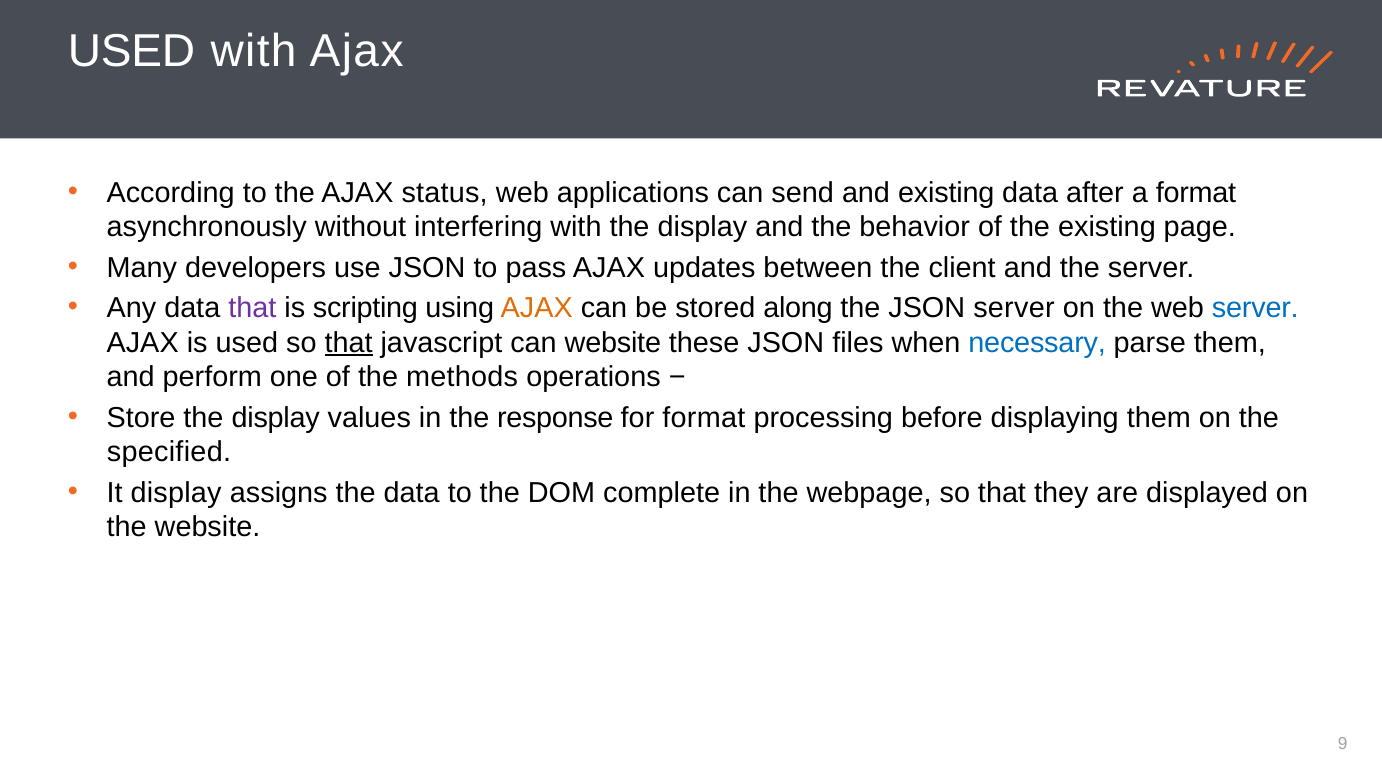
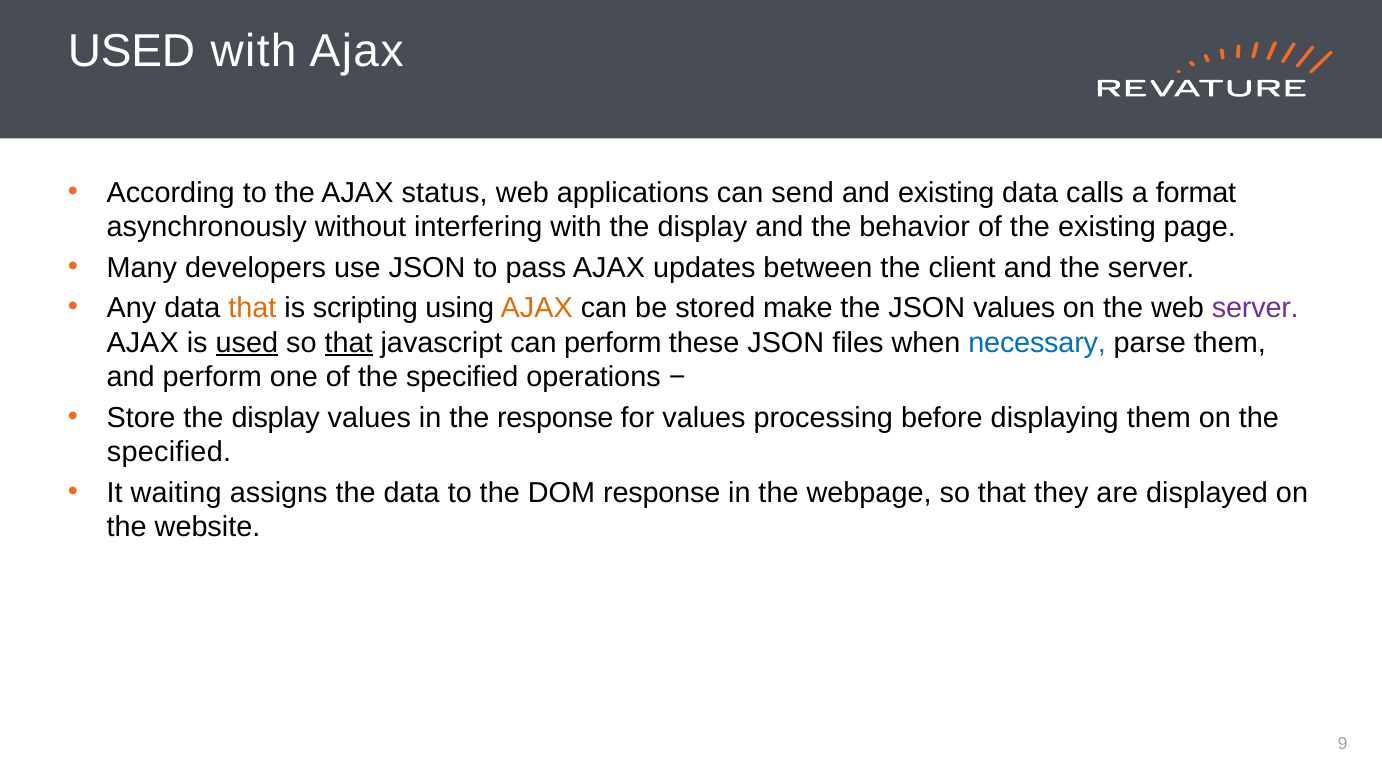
after: after -> calls
that at (252, 308) colour: purple -> orange
along: along -> make
JSON server: server -> values
server at (1255, 308) colour: blue -> purple
used at (247, 342) underline: none -> present
can website: website -> perform
of the methods: methods -> specified
for format: format -> values
It display: display -> waiting
DOM complete: complete -> response
